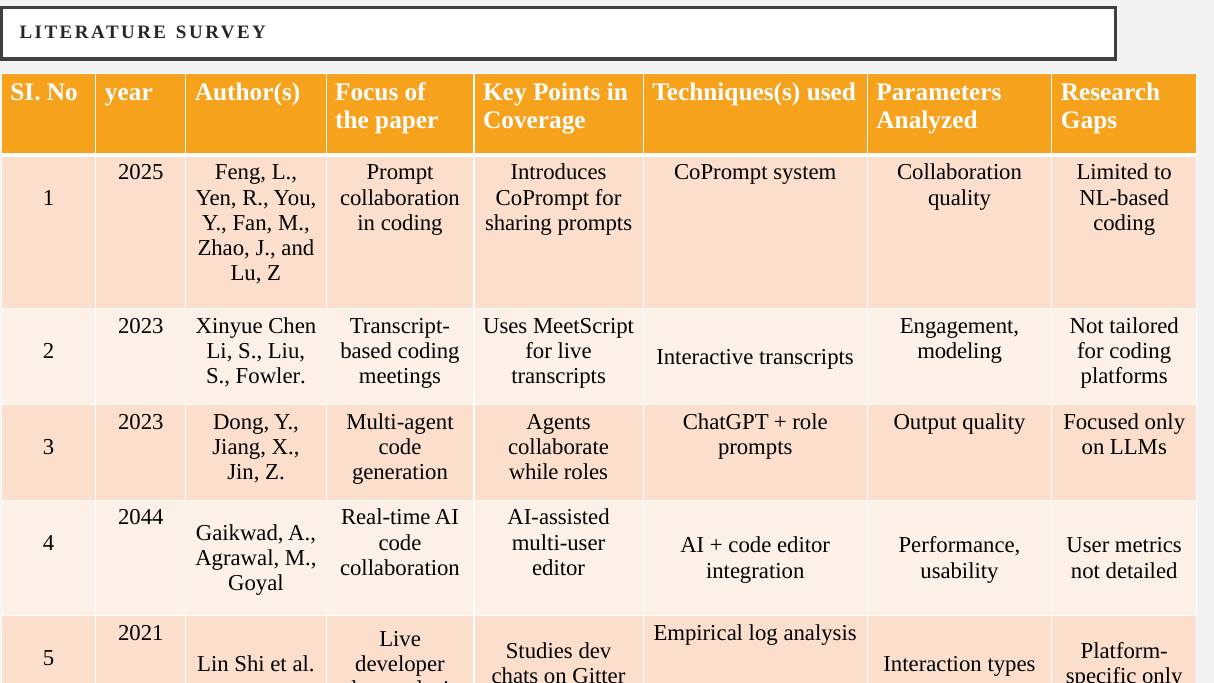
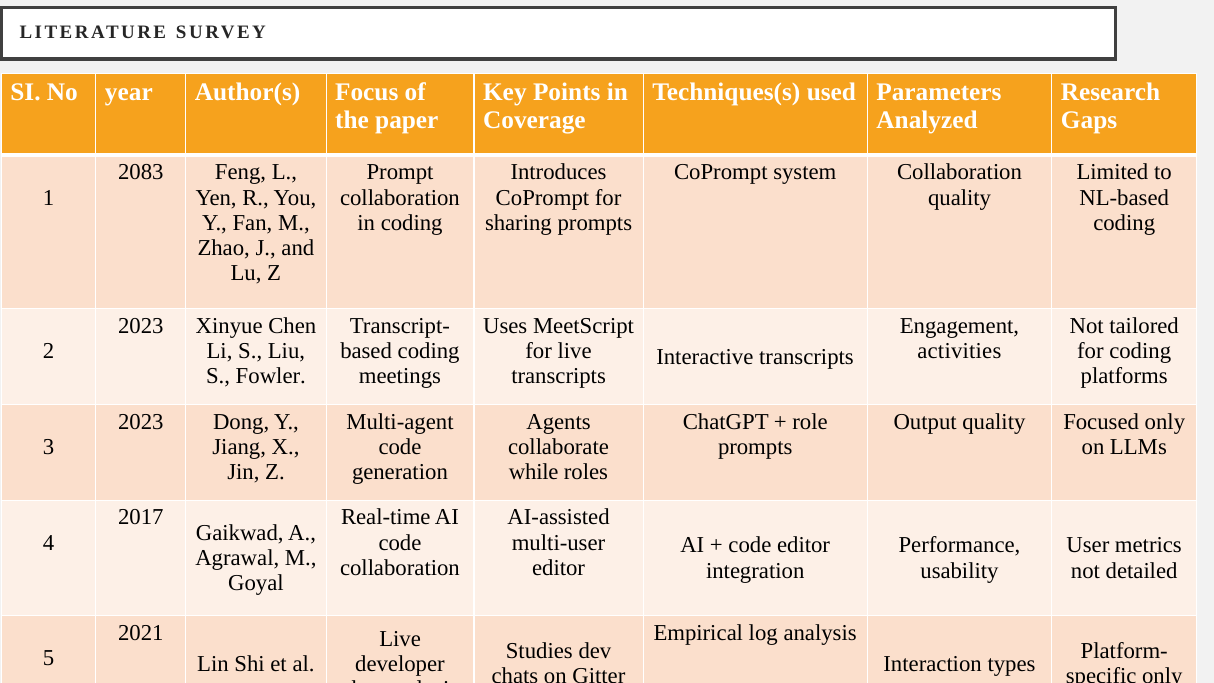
2025: 2025 -> 2083
modeling: modeling -> activities
2044: 2044 -> 2017
